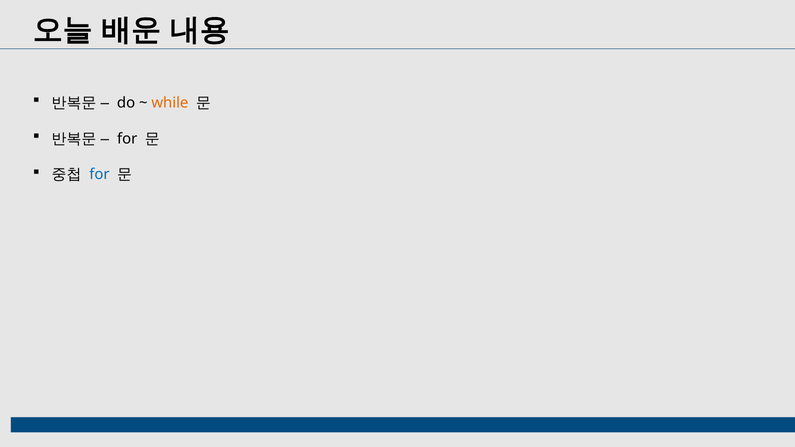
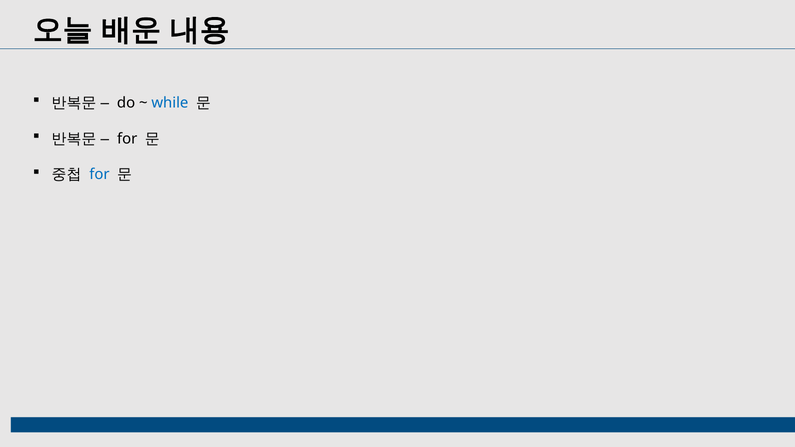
while colour: orange -> blue
